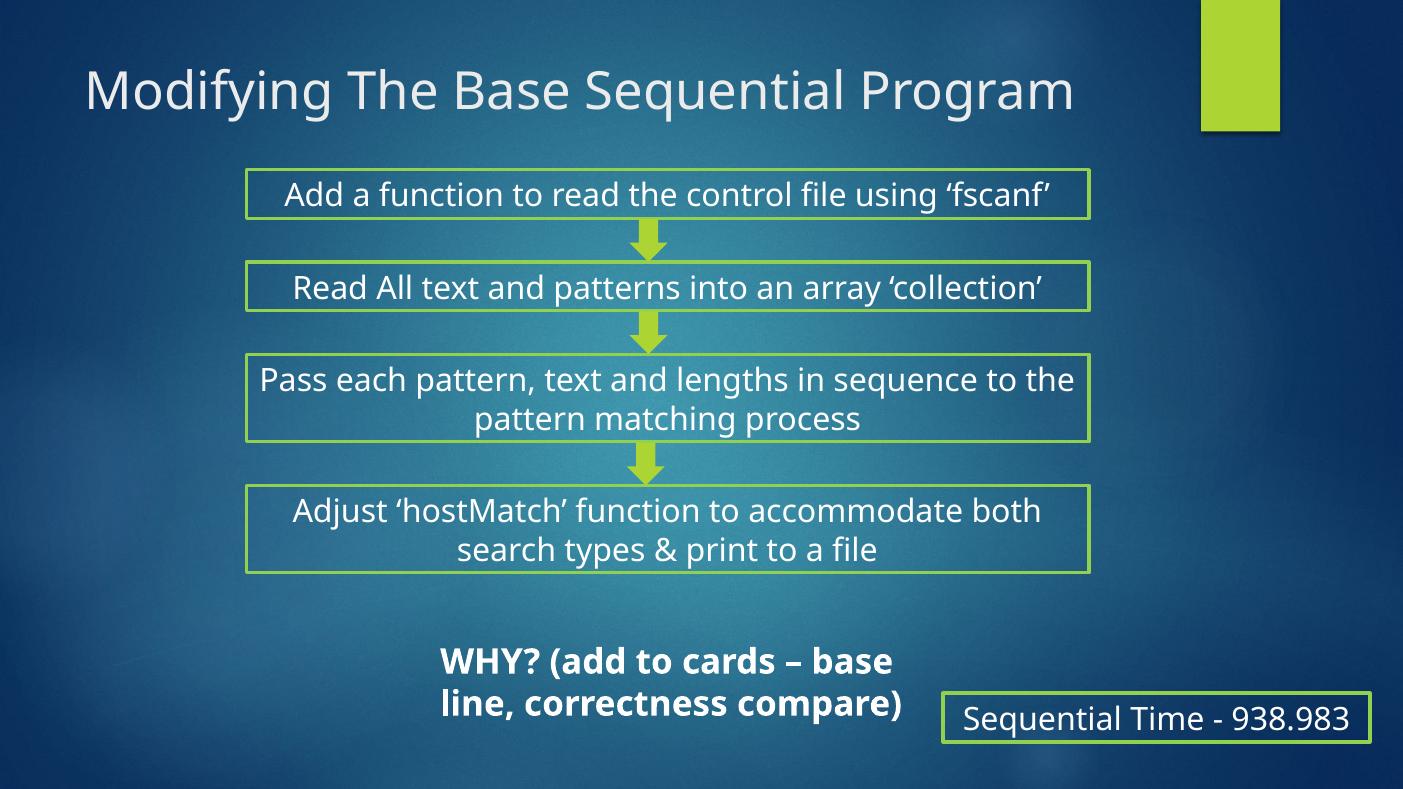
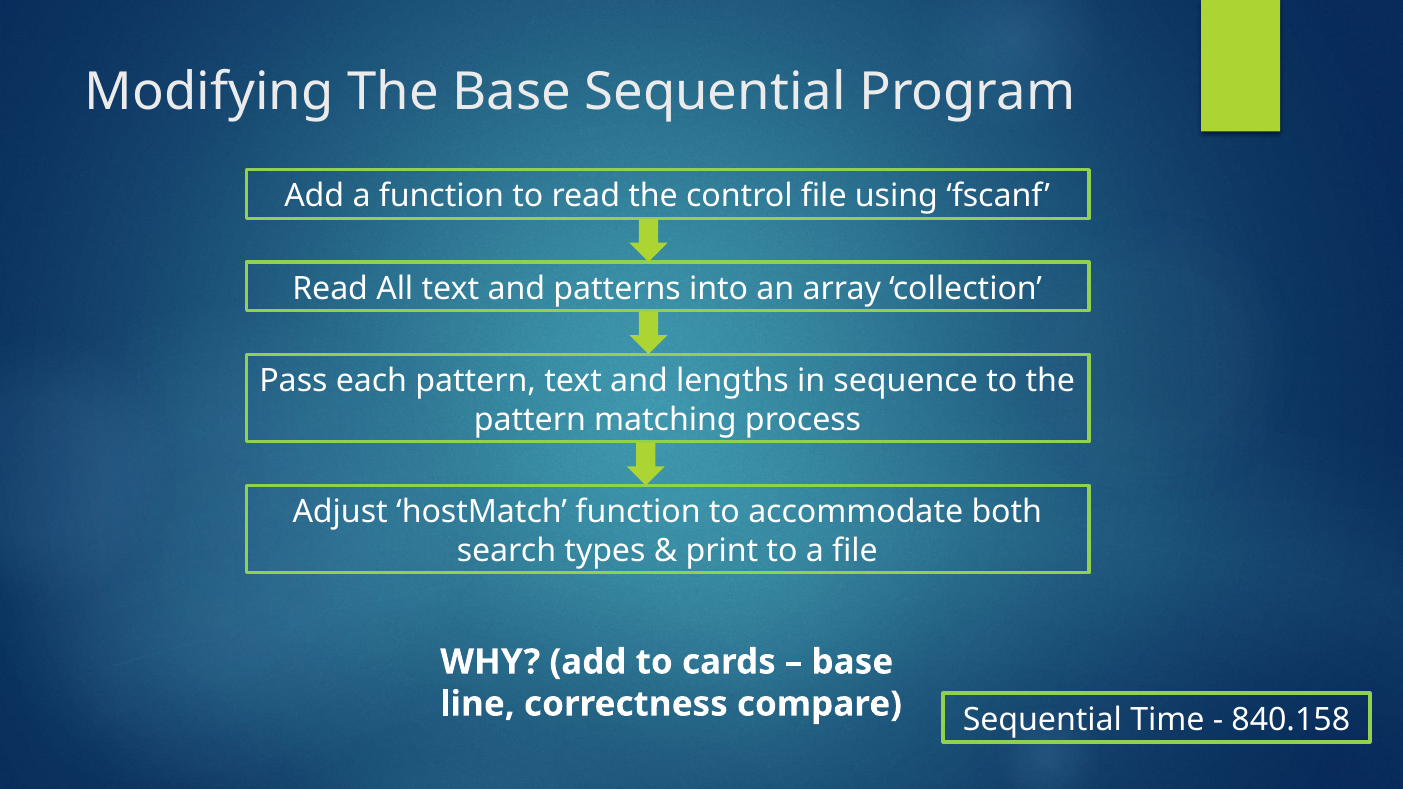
938.983: 938.983 -> 840.158
